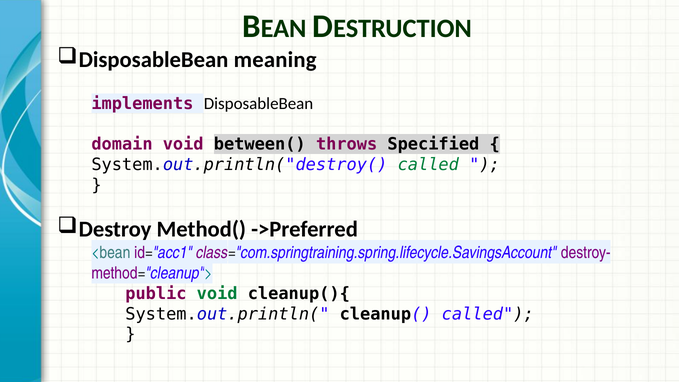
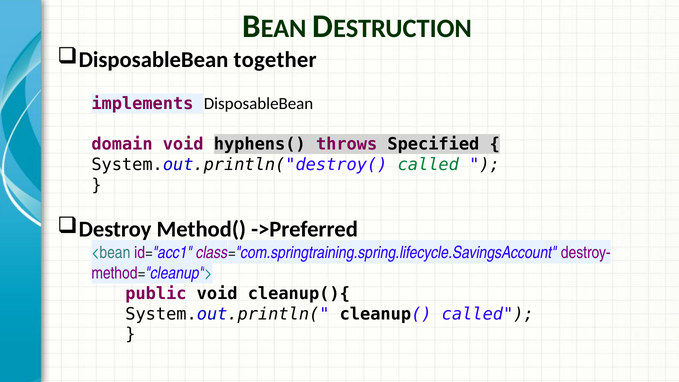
meaning: meaning -> together
between(: between( -> hyphens(
void at (217, 294) colour: green -> black
